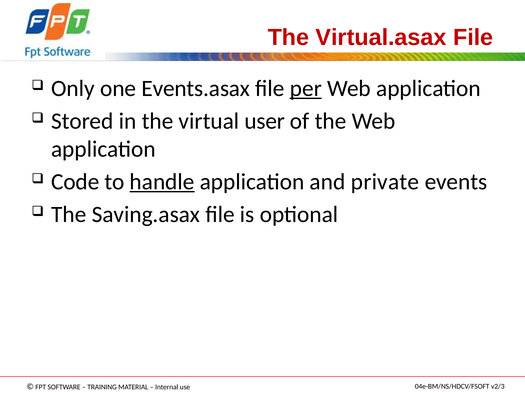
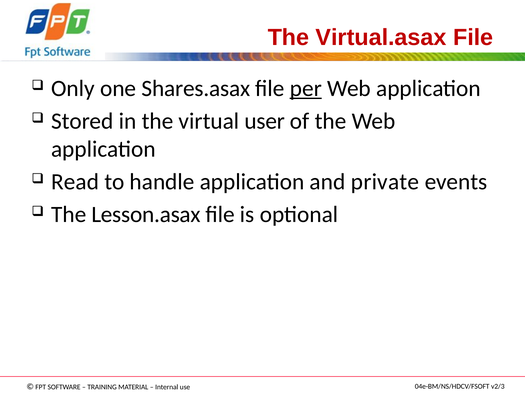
Events.asax: Events.asax -> Shares.asax
Code: Code -> Read
handle underline: present -> none
Saving.asax: Saving.asax -> Lesson.asax
